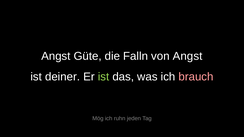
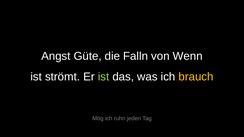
von Angst: Angst -> Wenn
deiner: deiner -> strömt
brauch colour: pink -> yellow
